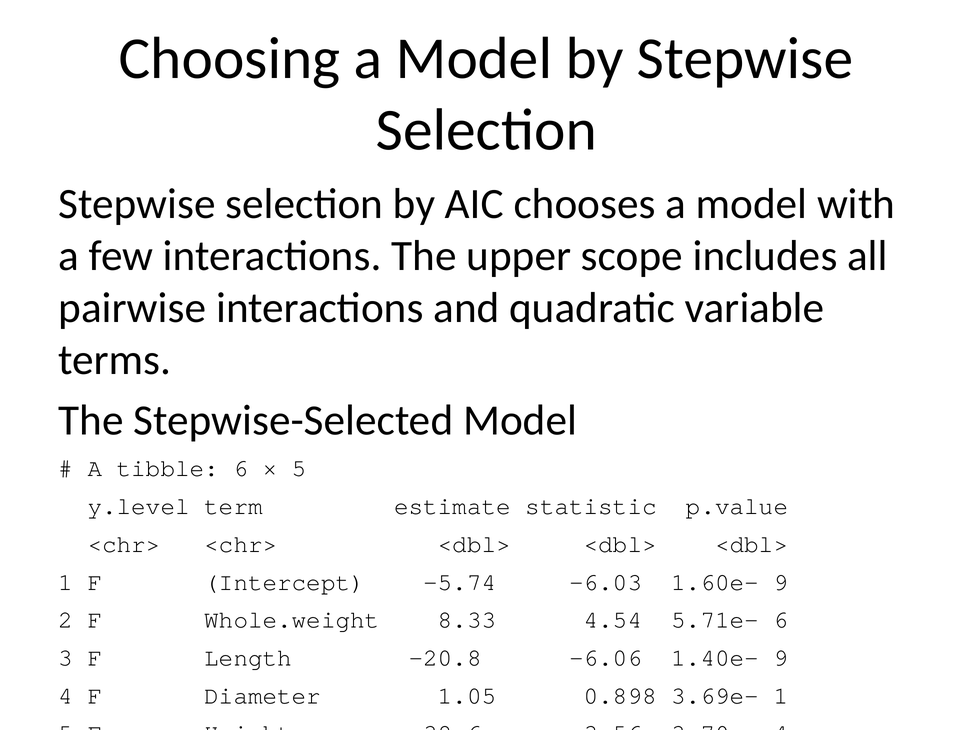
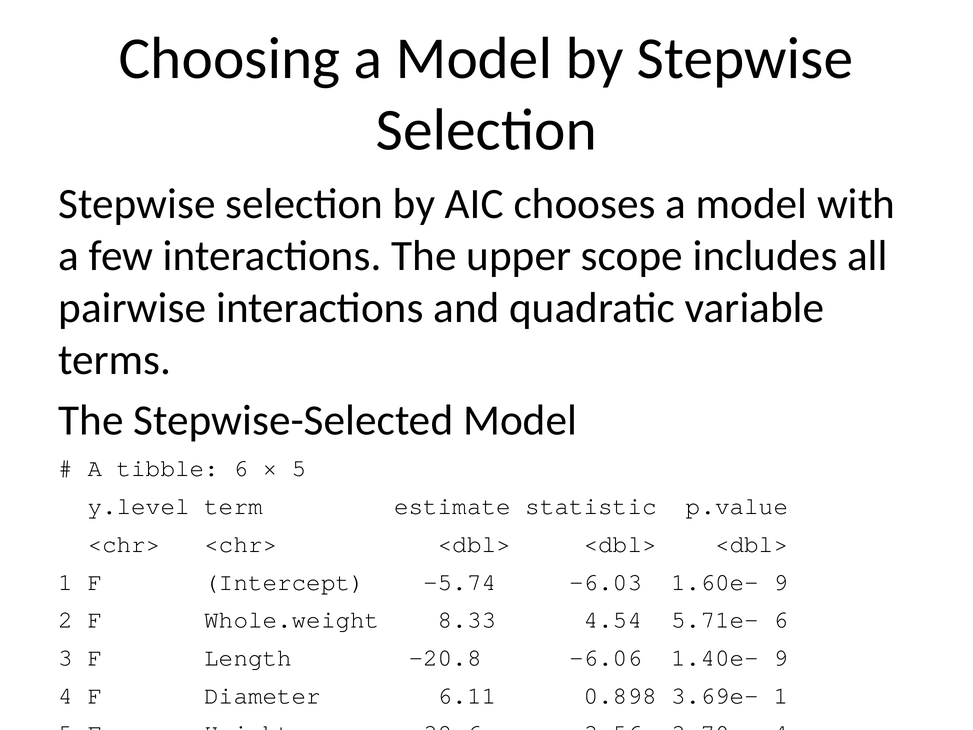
1.05: 1.05 -> 6.11
